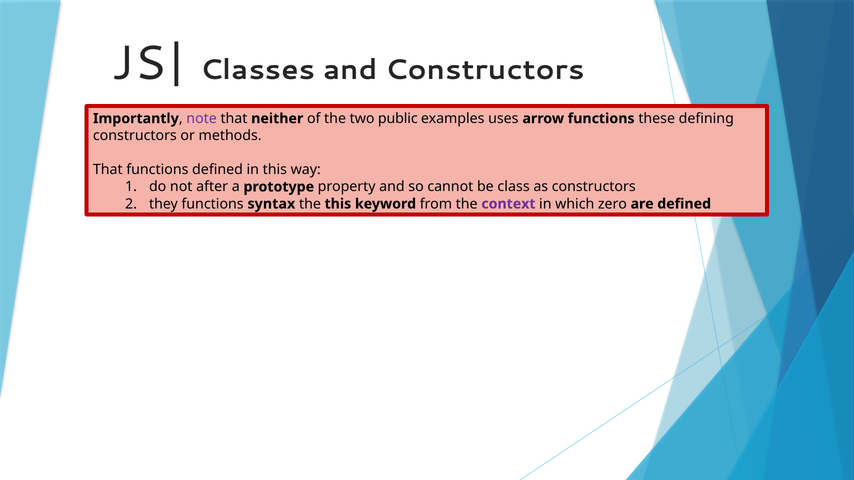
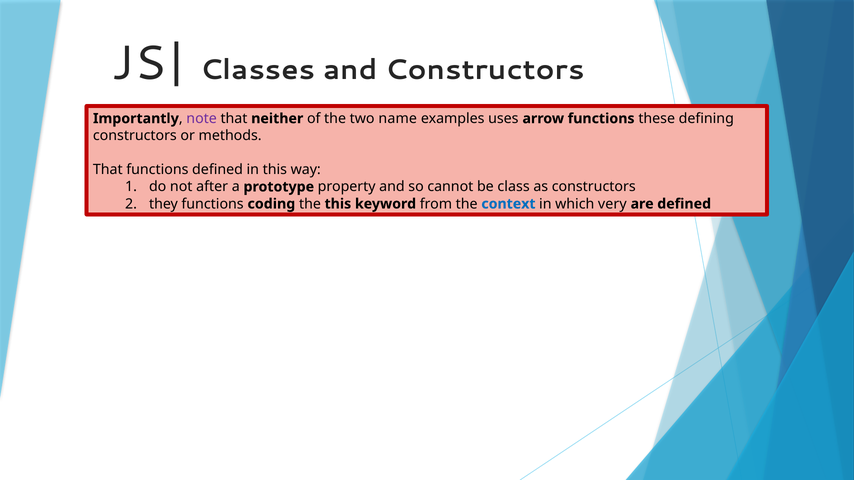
public: public -> name
syntax: syntax -> coding
context colour: purple -> blue
zero: zero -> very
